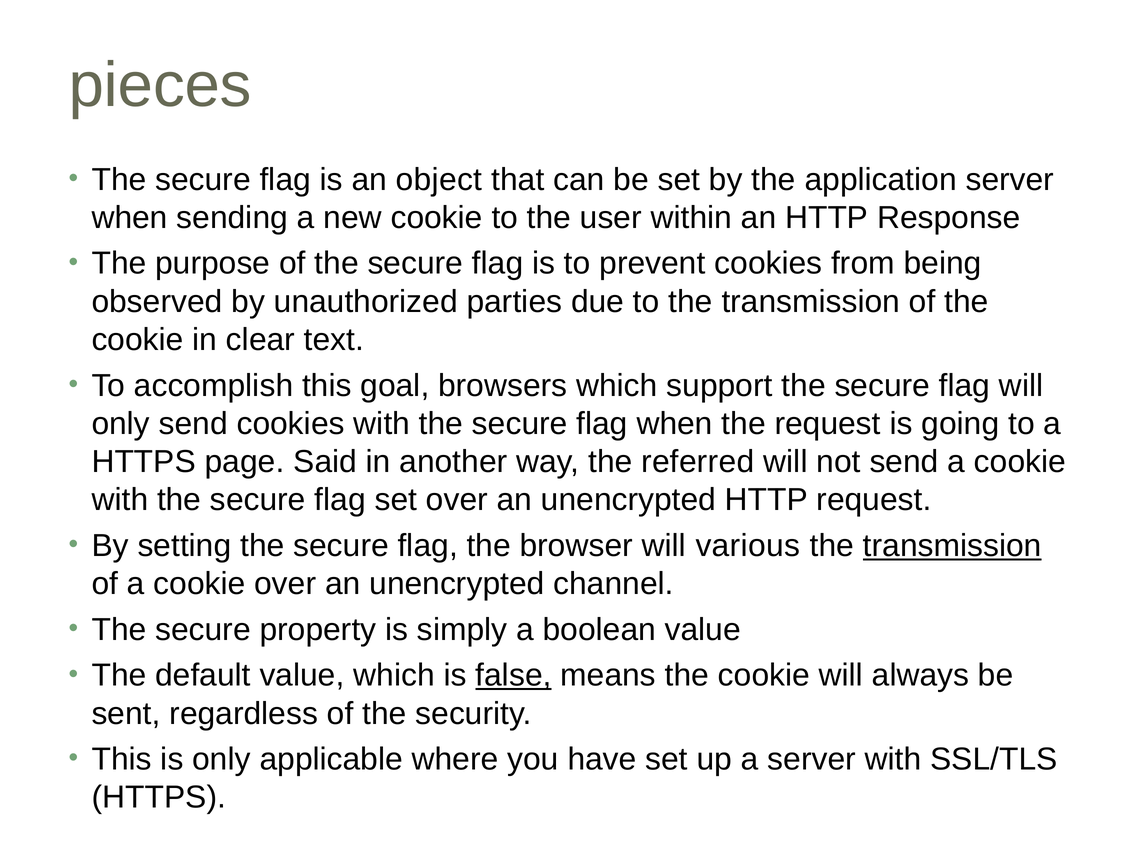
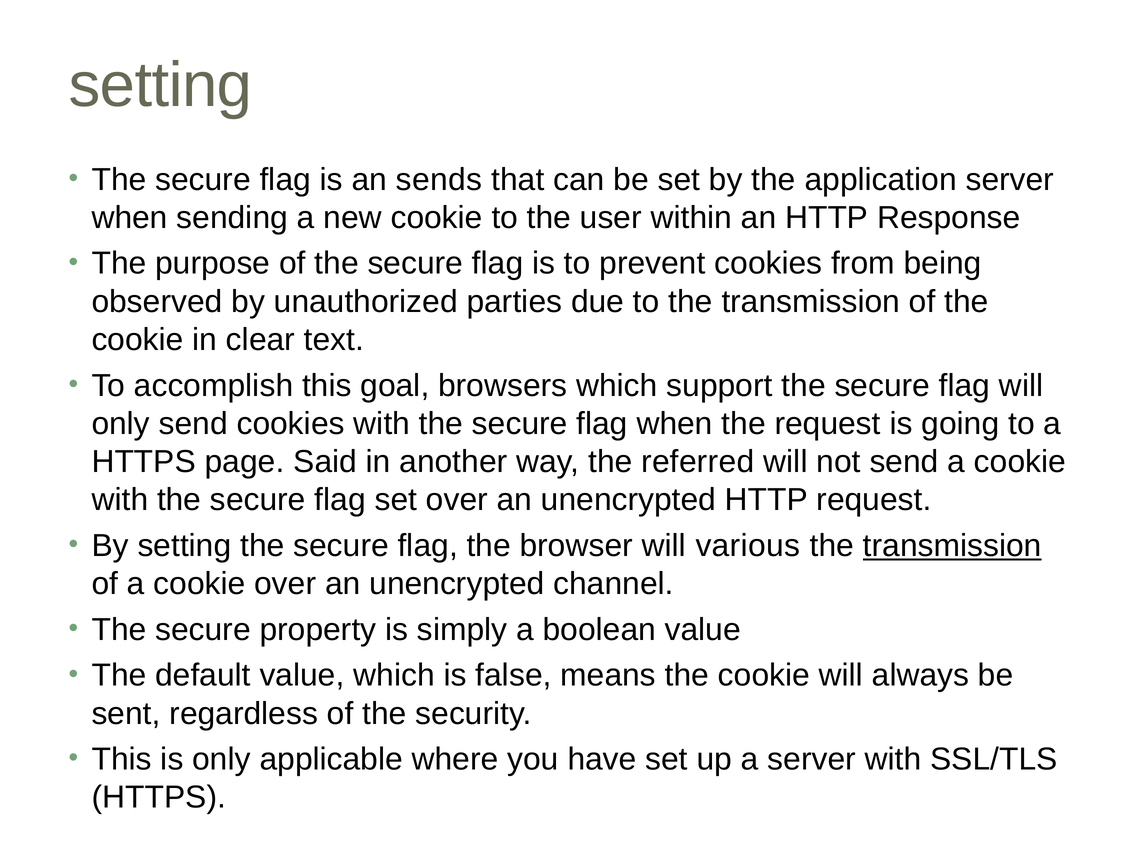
pieces at (160, 86): pieces -> setting
object: object -> sends
false underline: present -> none
